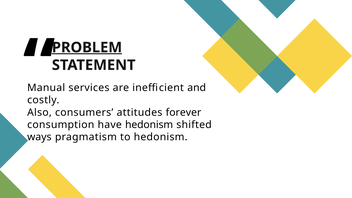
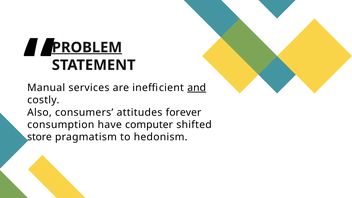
and underline: none -> present
have hedonism: hedonism -> computer
ways: ways -> store
